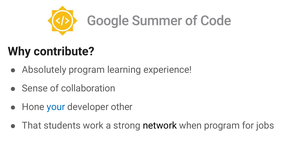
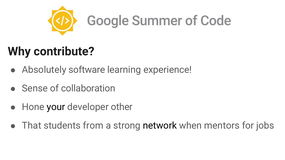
Absolutely program: program -> software
your colour: blue -> black
work: work -> from
when program: program -> mentors
